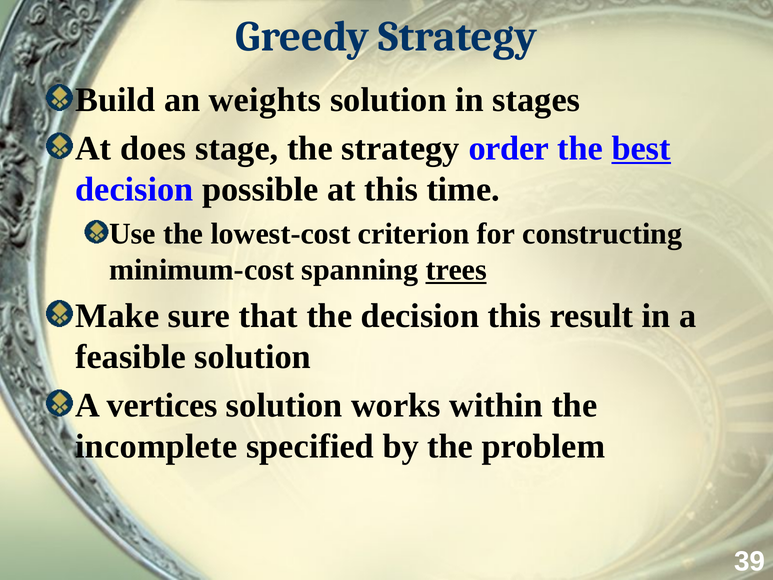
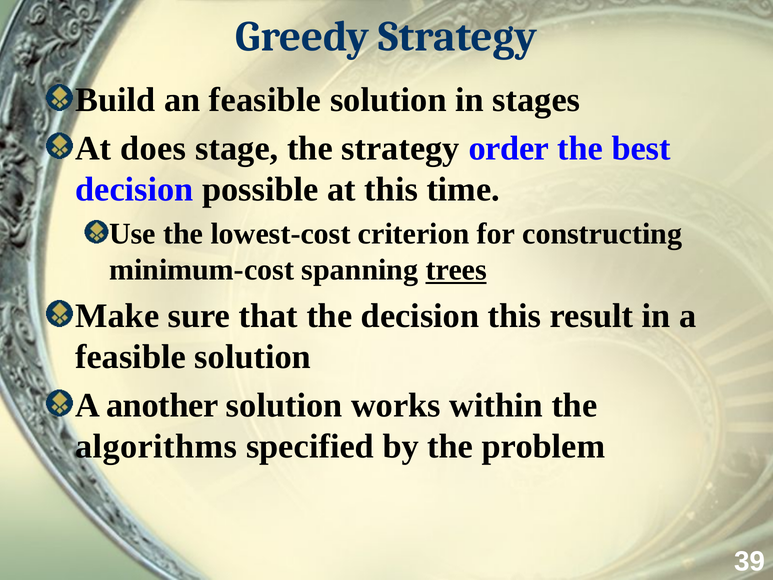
an weights: weights -> feasible
best underline: present -> none
vertices: vertices -> another
incomplete: incomplete -> algorithms
